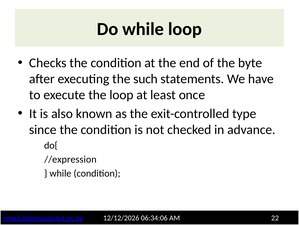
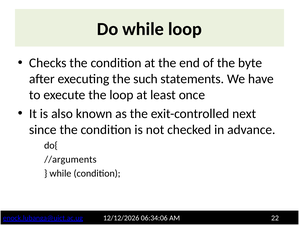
type: type -> next
//expression: //expression -> //arguments
